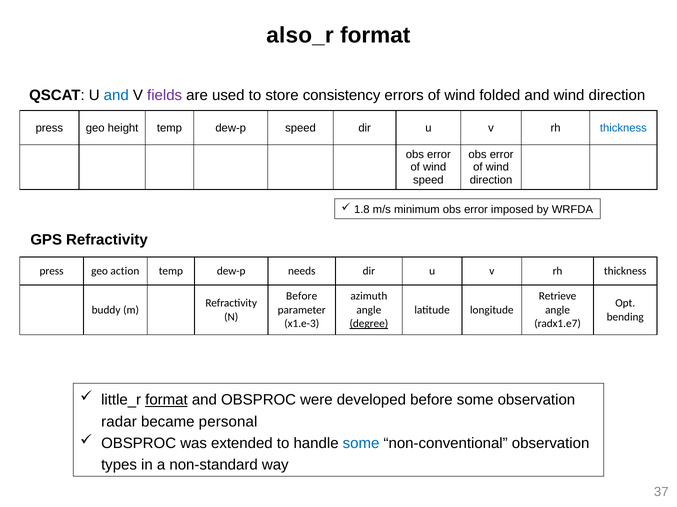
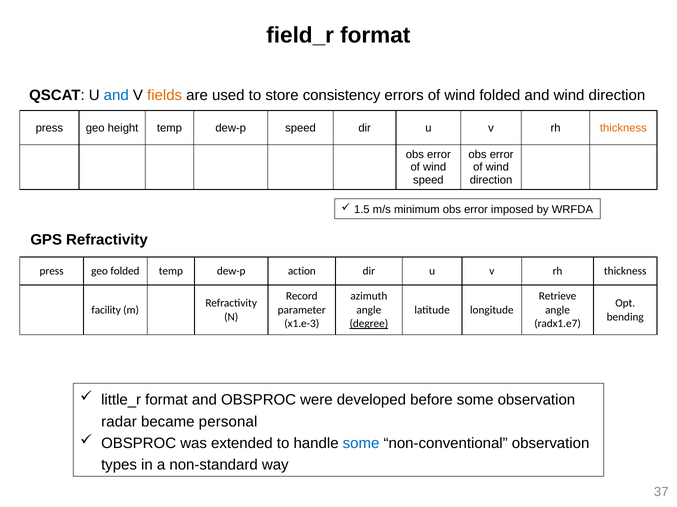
also_r: also_r -> field_r
fields colour: purple -> orange
thickness at (623, 128) colour: blue -> orange
1.8: 1.8 -> 1.5
geo action: action -> folded
needs: needs -> action
Before at (302, 297): Before -> Record
buddy: buddy -> facility
format at (166, 401) underline: present -> none
